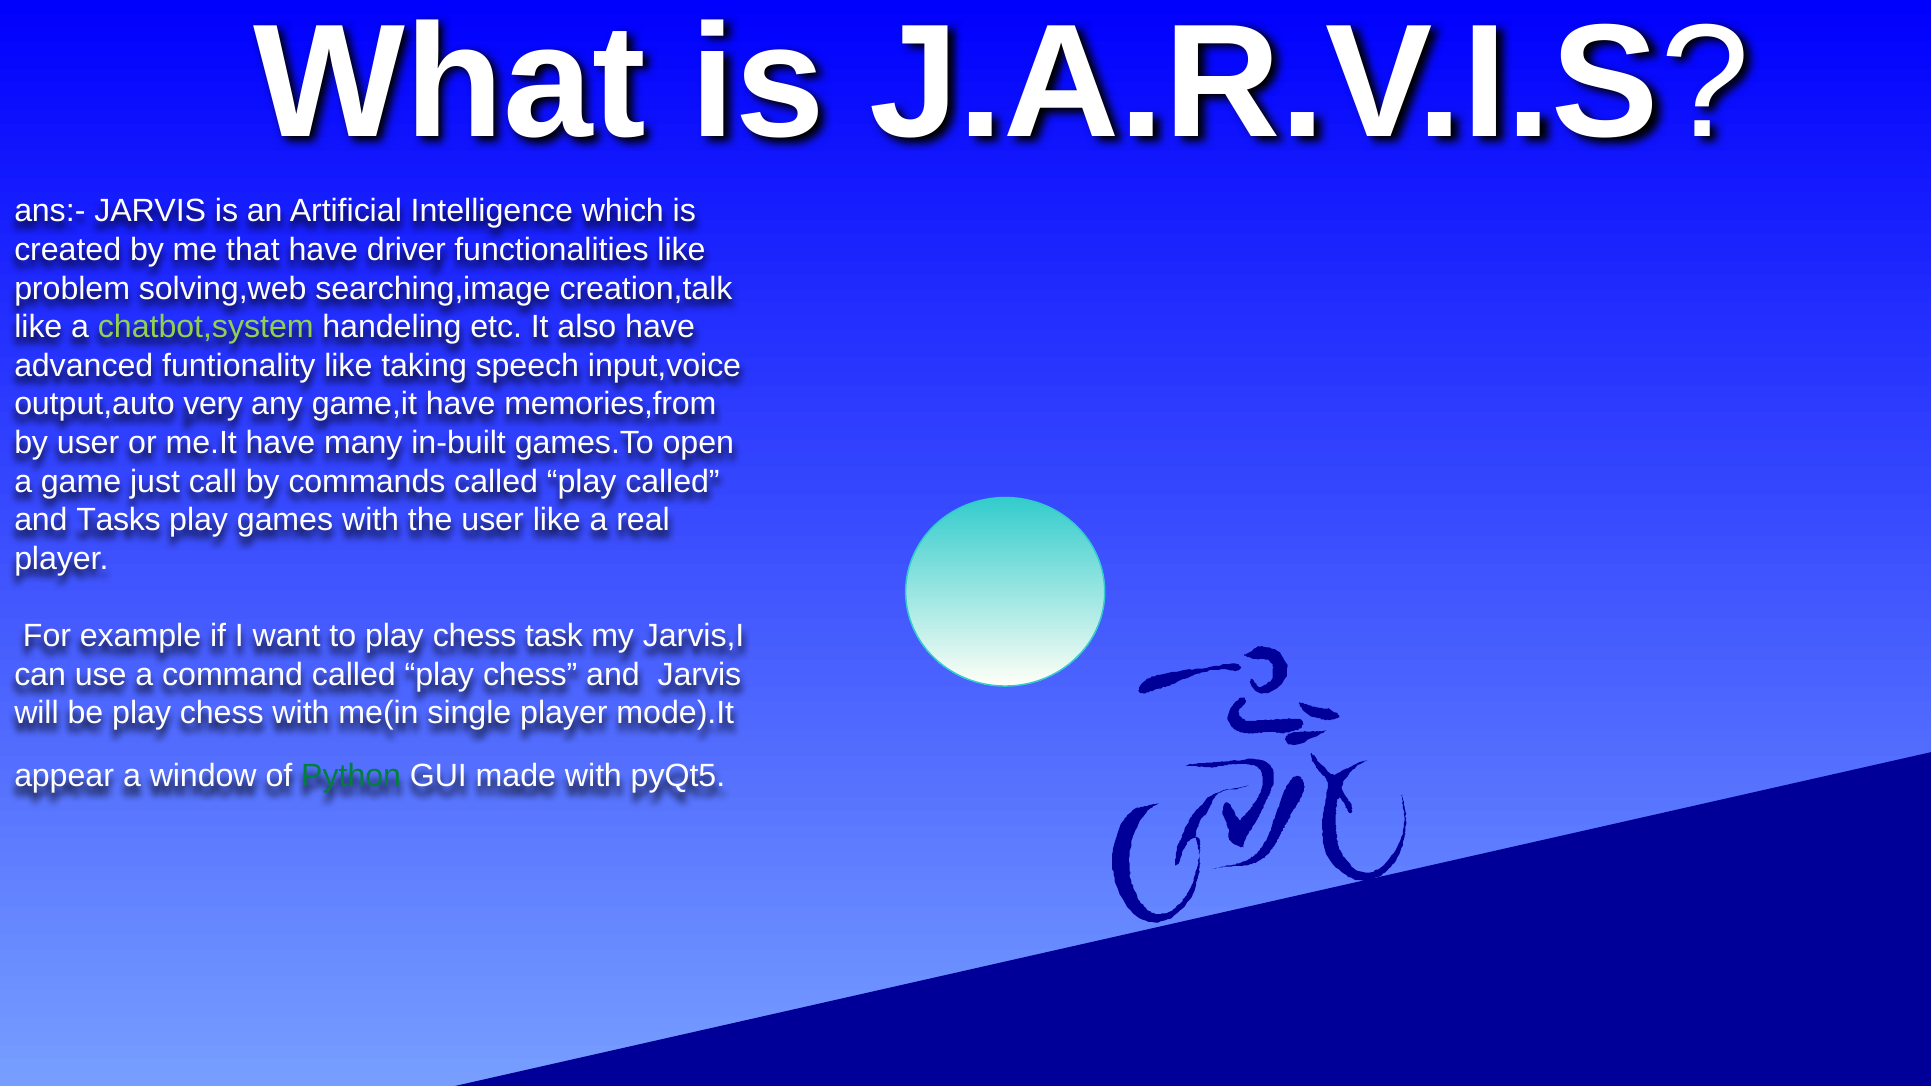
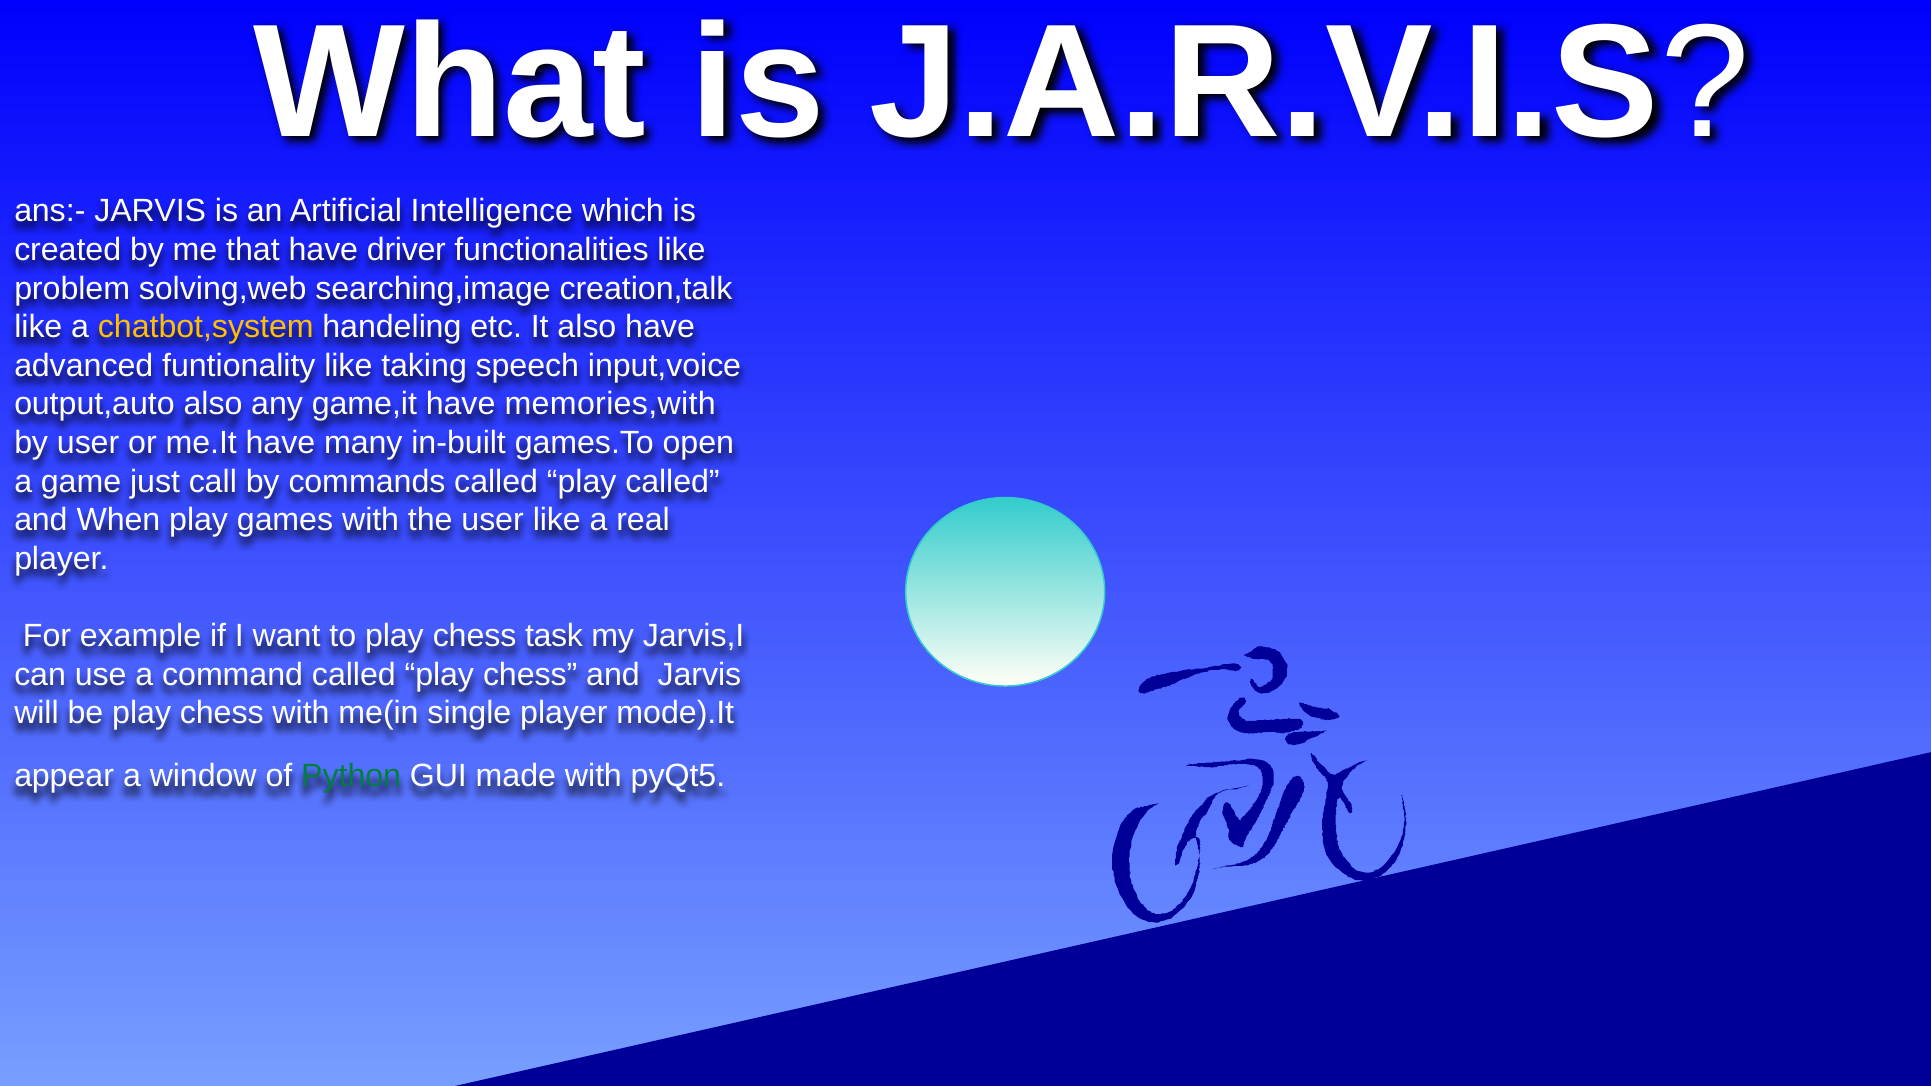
chatbot,system colour: light green -> yellow
output,auto very: very -> also
memories,from: memories,from -> memories,with
Tasks: Tasks -> When
